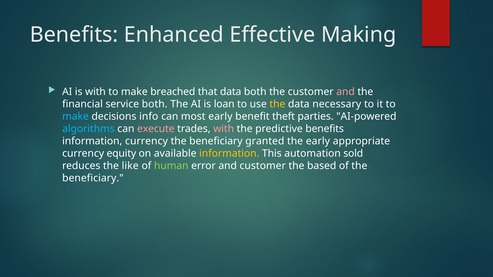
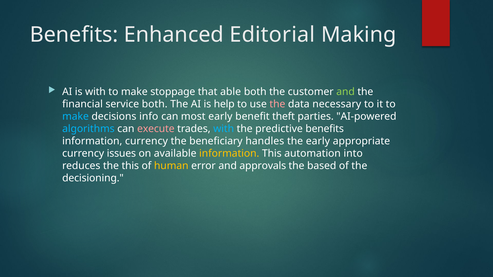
Effective: Effective -> Editorial
breached: breached -> stoppage
that data: data -> able
and at (346, 92) colour: pink -> light green
loan: loan -> help
the at (277, 104) colour: yellow -> pink
with at (224, 129) colour: pink -> light blue
granted: granted -> handles
equity: equity -> issues
sold: sold -> into
the like: like -> this
human colour: light green -> yellow
and customer: customer -> approvals
beneficiary at (93, 178): beneficiary -> decisioning
